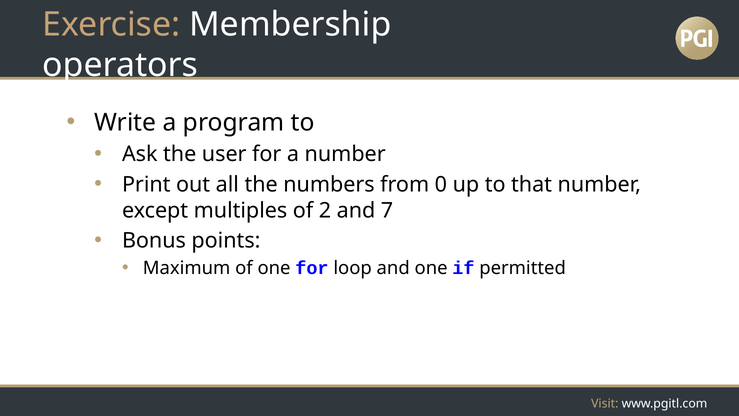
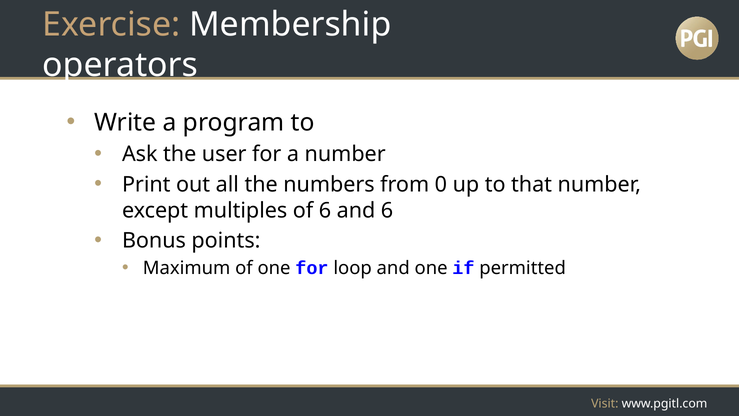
of 2: 2 -> 6
and 7: 7 -> 6
